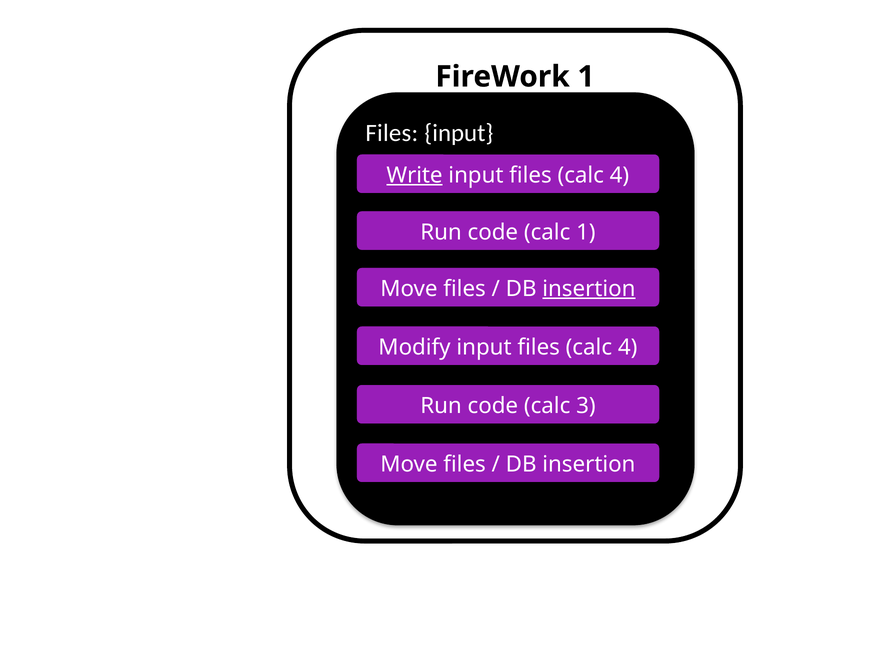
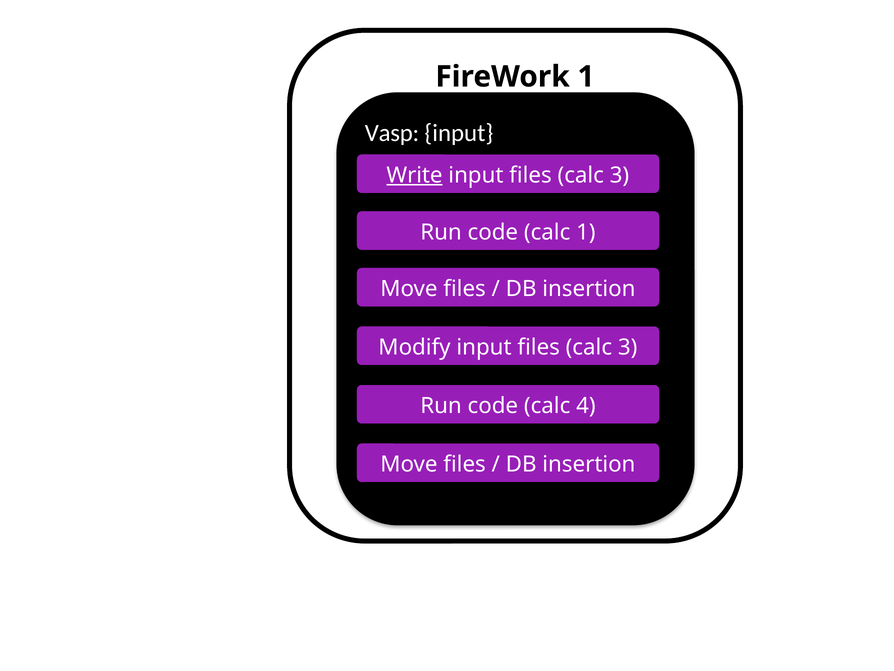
Files at (392, 133): Files -> Vasp
4 at (619, 175): 4 -> 3
insertion at (589, 289) underline: present -> none
4 at (628, 347): 4 -> 3
3: 3 -> 4
